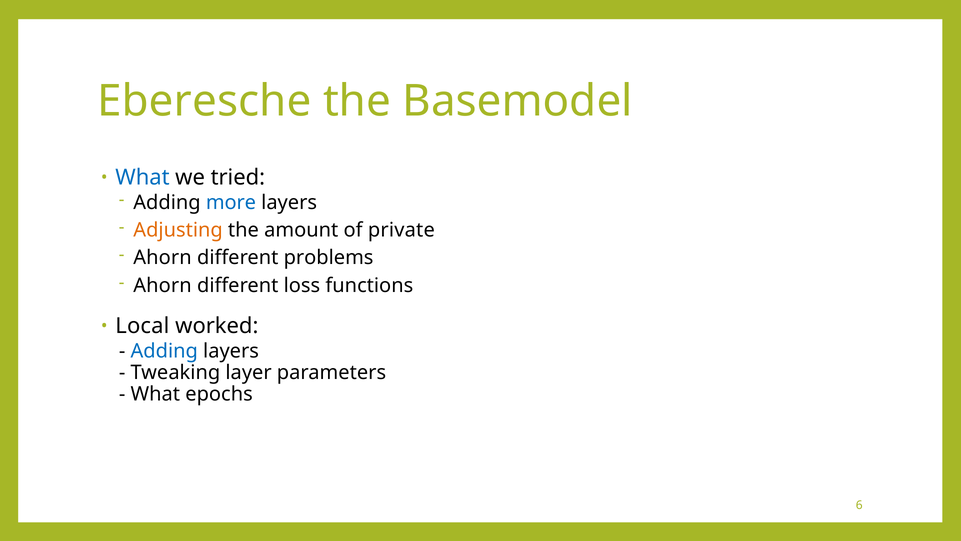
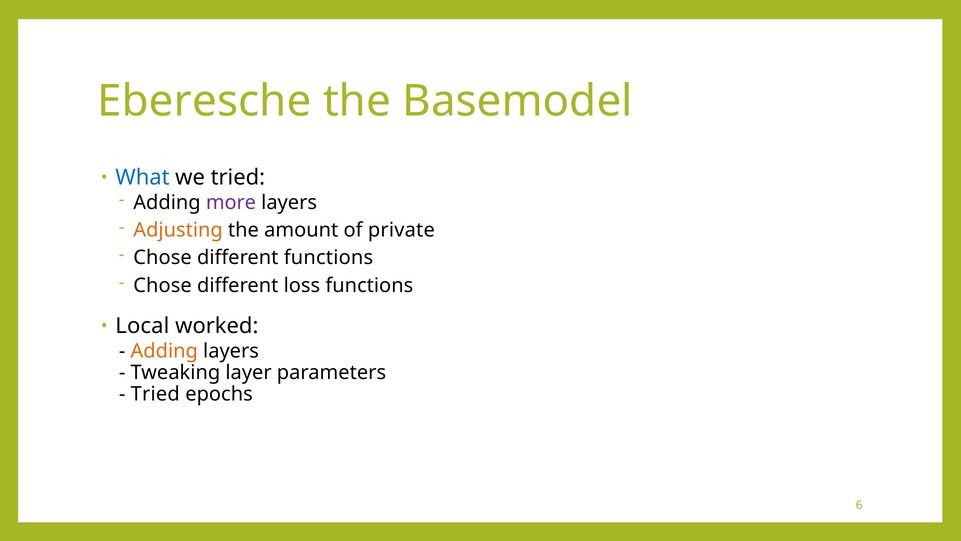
more colour: blue -> purple
Ahorn at (163, 258): Ahorn -> Chose
different problems: problems -> functions
Ahorn at (163, 285): Ahorn -> Chose
Adding at (164, 351) colour: blue -> orange
What at (155, 394): What -> Tried
